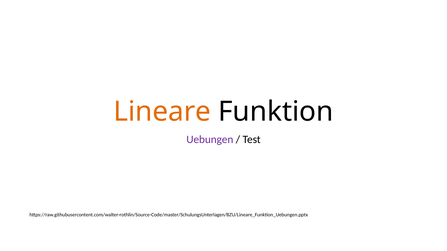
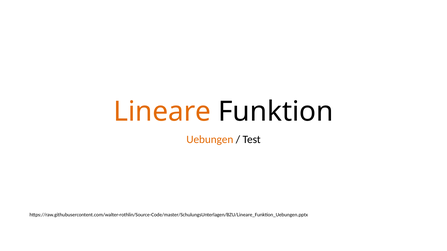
Uebungen colour: purple -> orange
